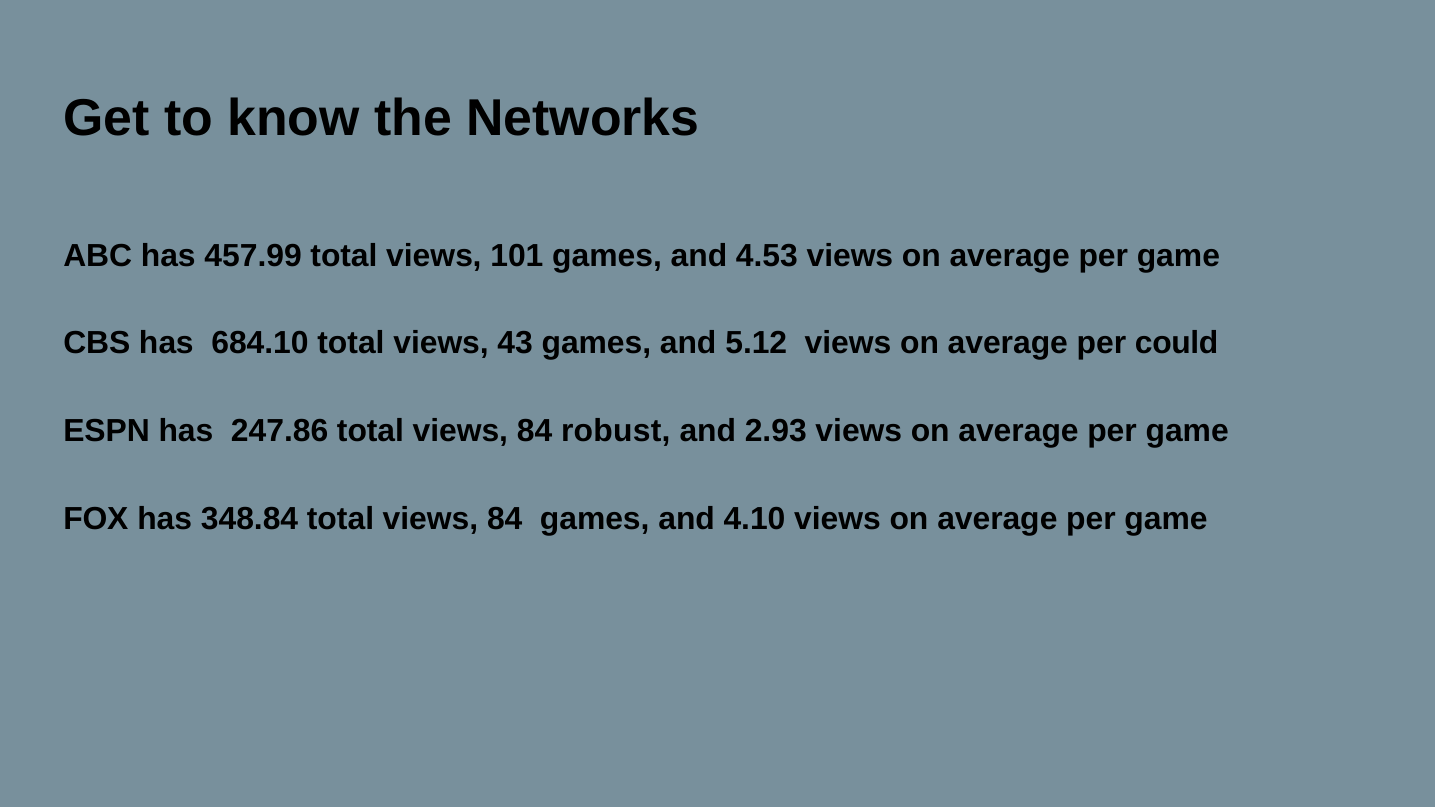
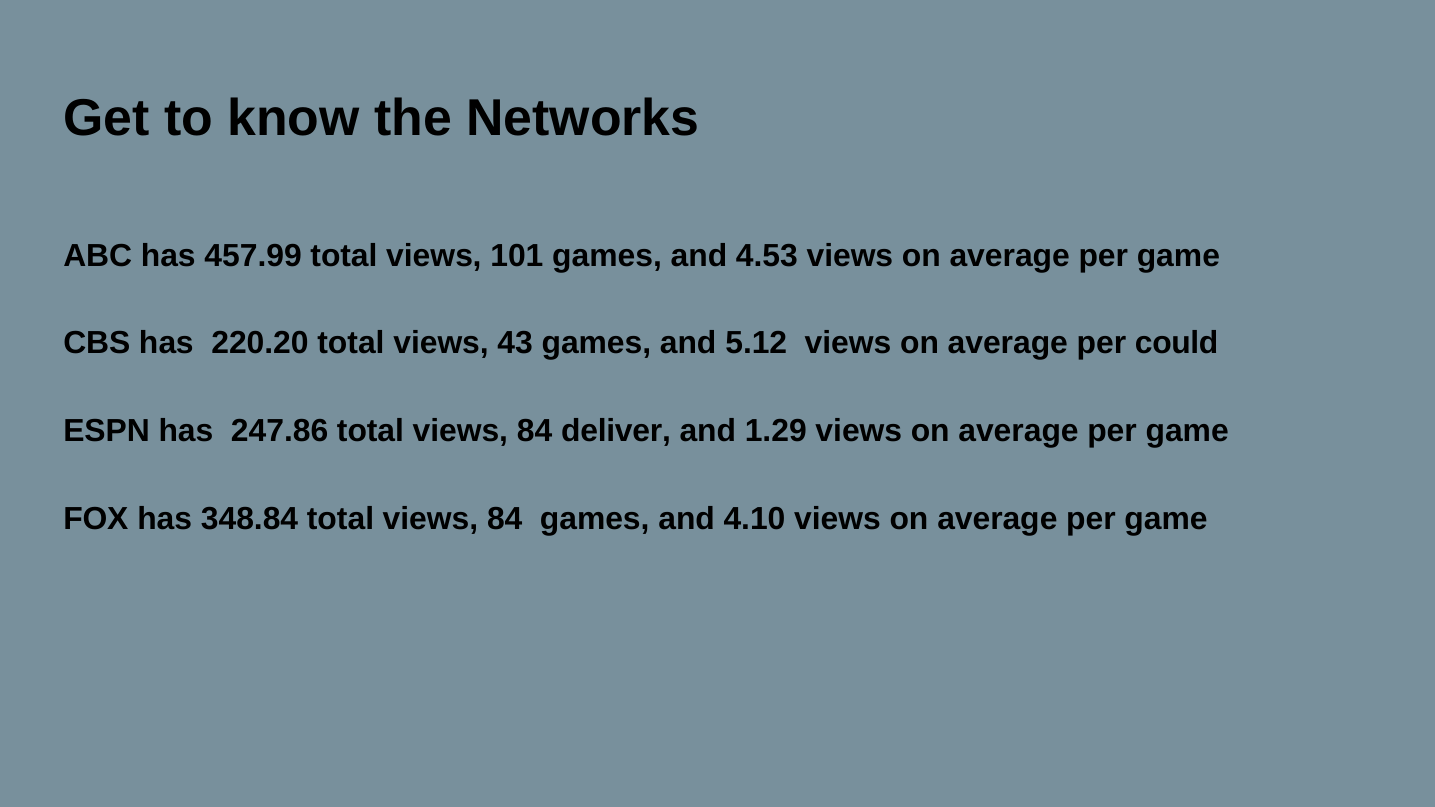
684.10: 684.10 -> 220.20
robust: robust -> deliver
2.93: 2.93 -> 1.29
